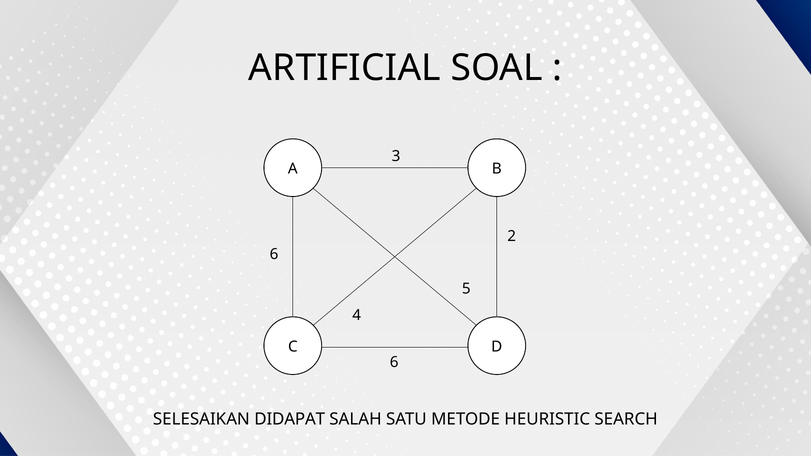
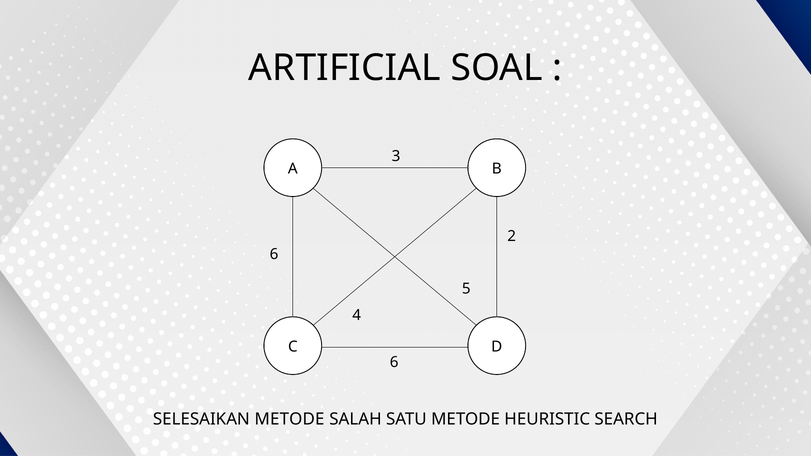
SELESAIKAN DIDAPAT: DIDAPAT -> METODE
